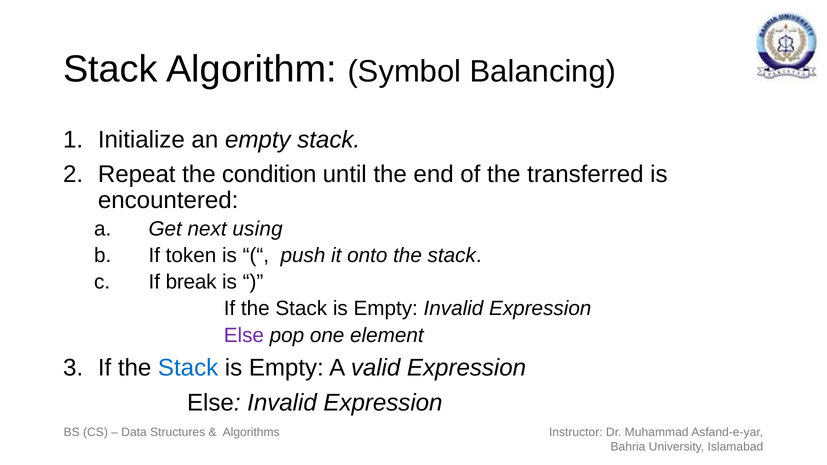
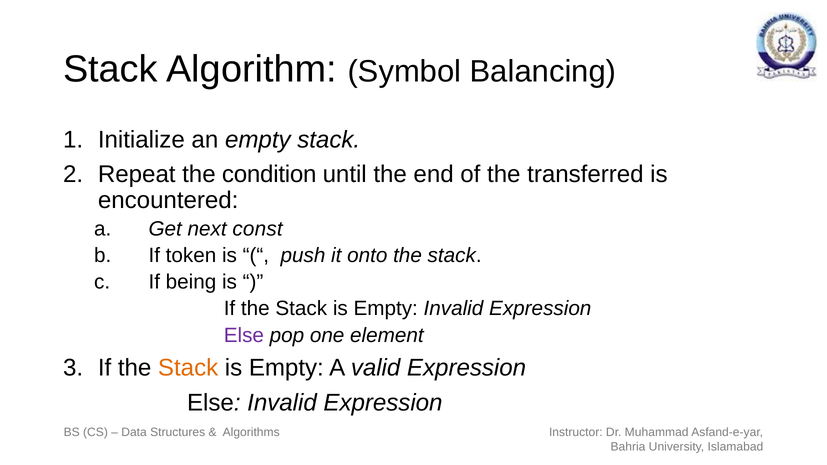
using: using -> const
break: break -> being
Stack at (188, 368) colour: blue -> orange
